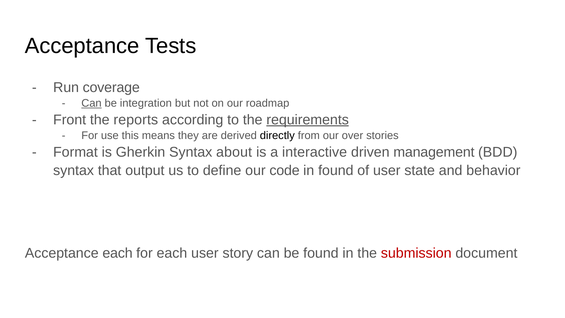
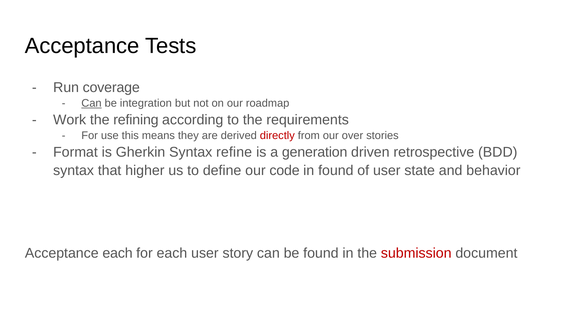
Front: Front -> Work
reports: reports -> refining
requirements underline: present -> none
directly colour: black -> red
about: about -> refine
interactive: interactive -> generation
management: management -> retrospective
output: output -> higher
